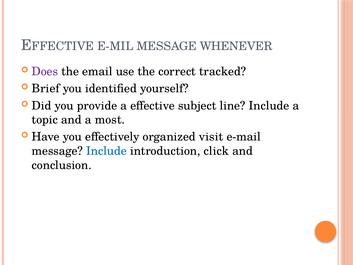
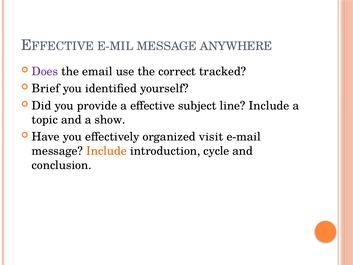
WHENEVER: WHENEVER -> ANYWHERE
most: most -> show
Include at (106, 151) colour: blue -> orange
click: click -> cycle
